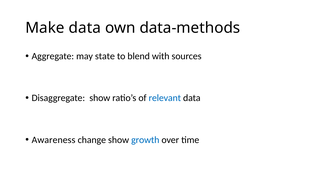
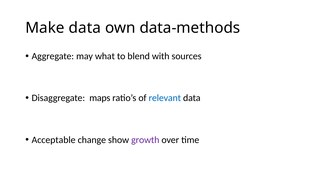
state: state -> what
Disaggregate show: show -> maps
Awareness: Awareness -> Acceptable
growth colour: blue -> purple
